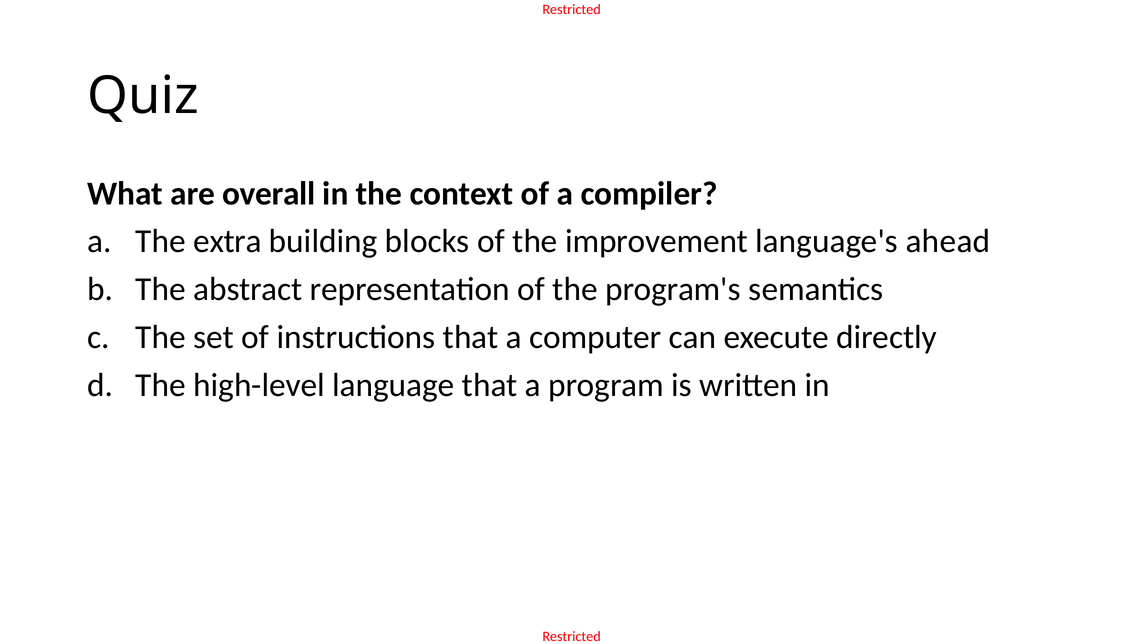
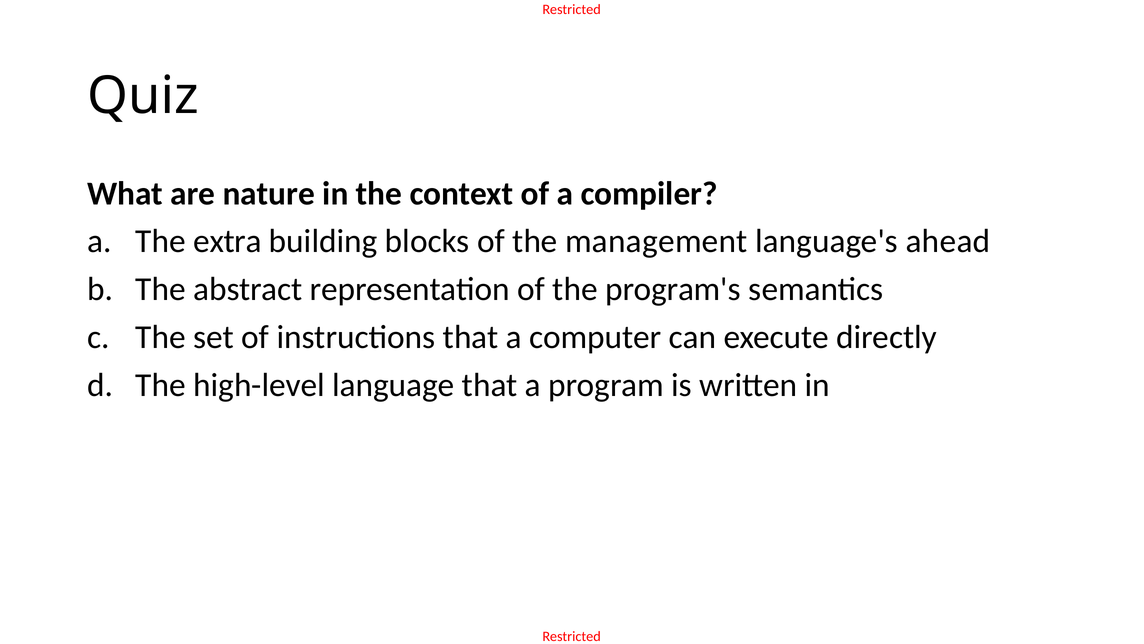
overall: overall -> nature
improvement: improvement -> management
